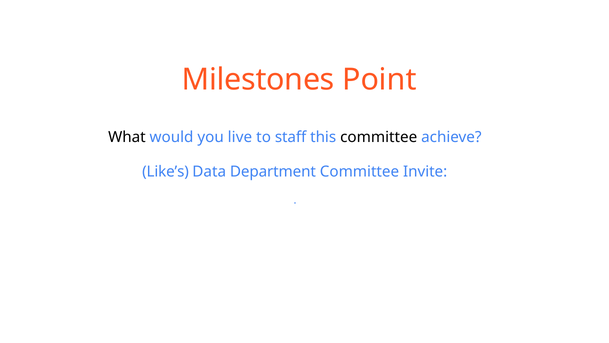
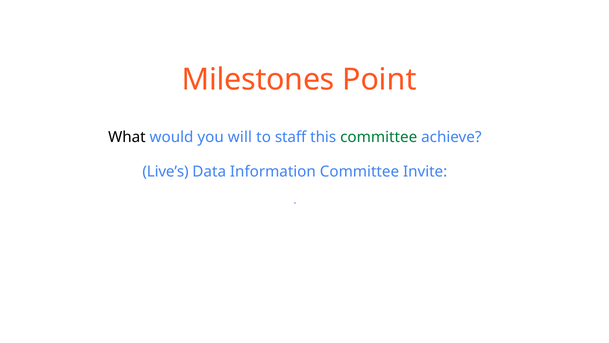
live: live -> will
committee at (379, 137) colour: black -> green
Like’s: Like’s -> Live’s
Department: Department -> Information
